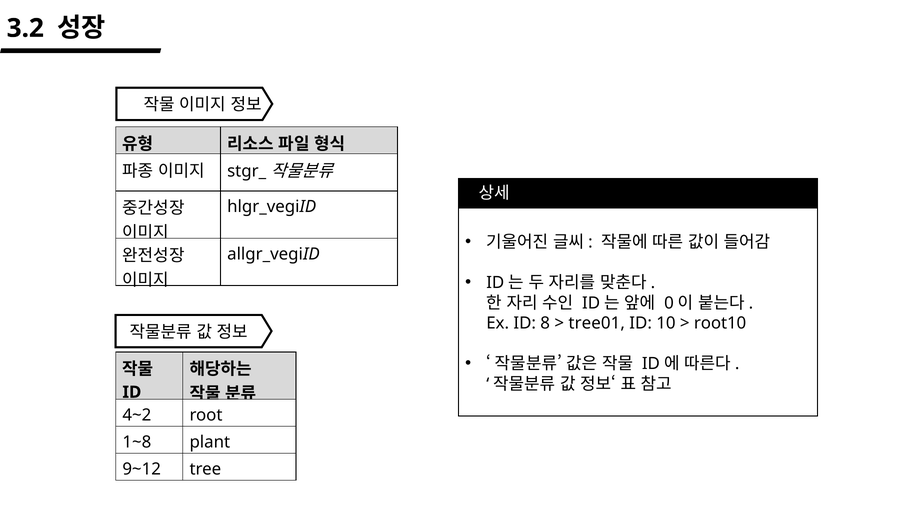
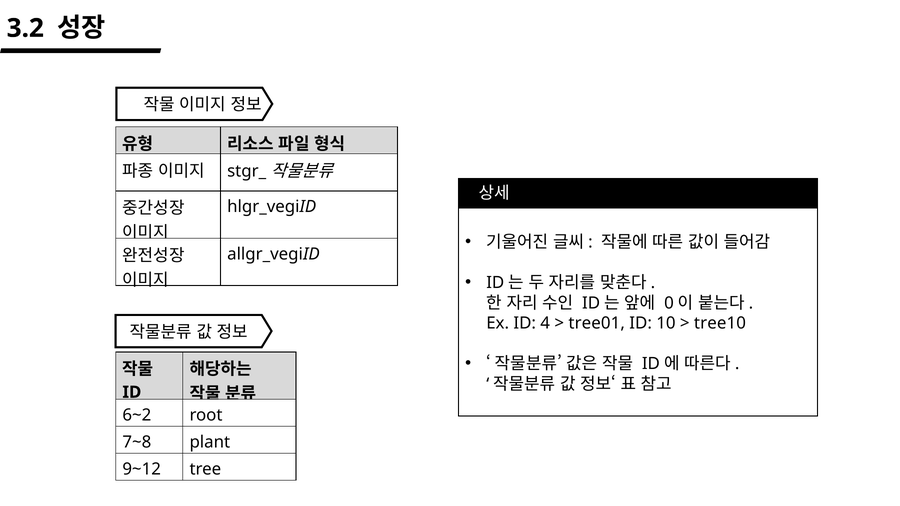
8: 8 -> 4
root10: root10 -> tree10
4~2: 4~2 -> 6~2
1~8: 1~8 -> 7~8
